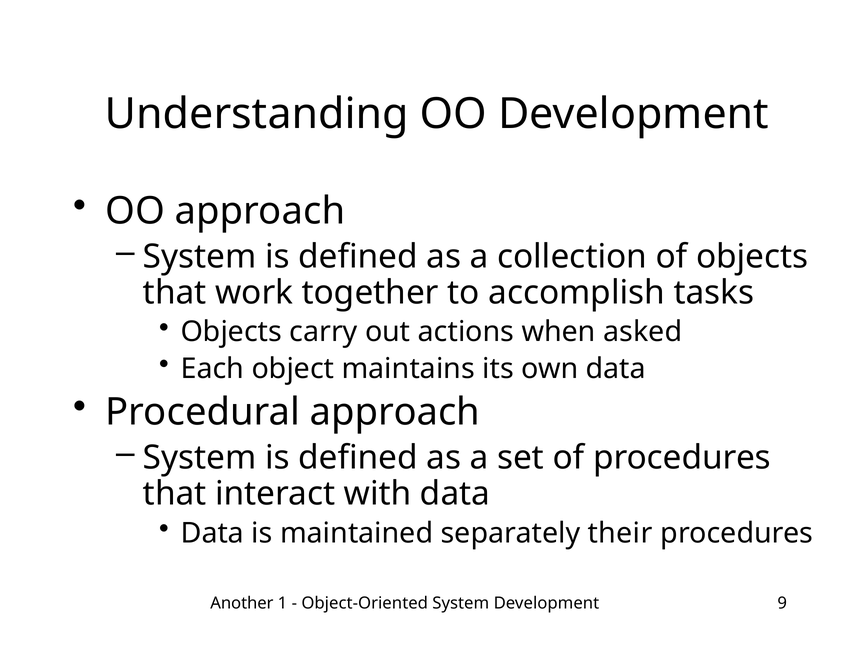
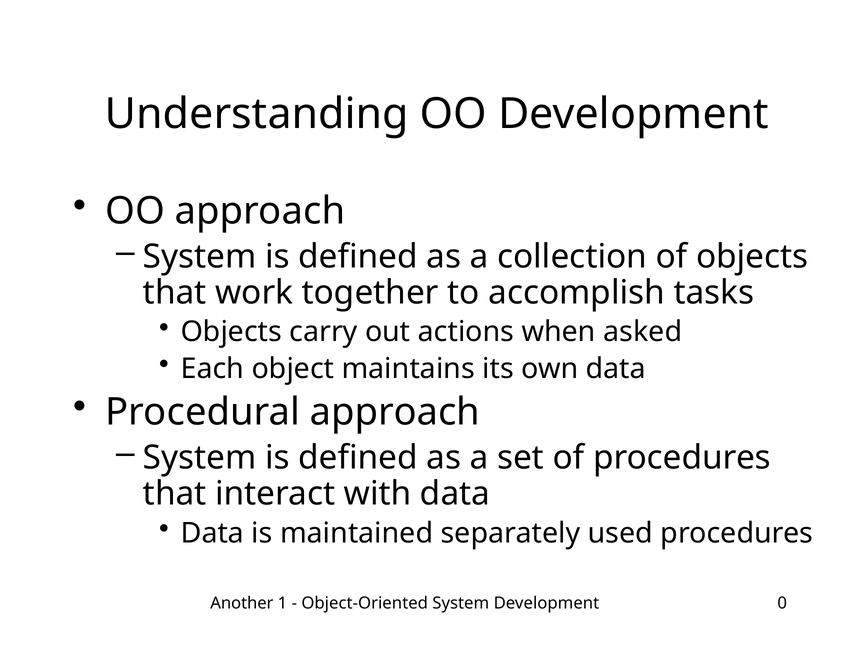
their: their -> used
9: 9 -> 0
